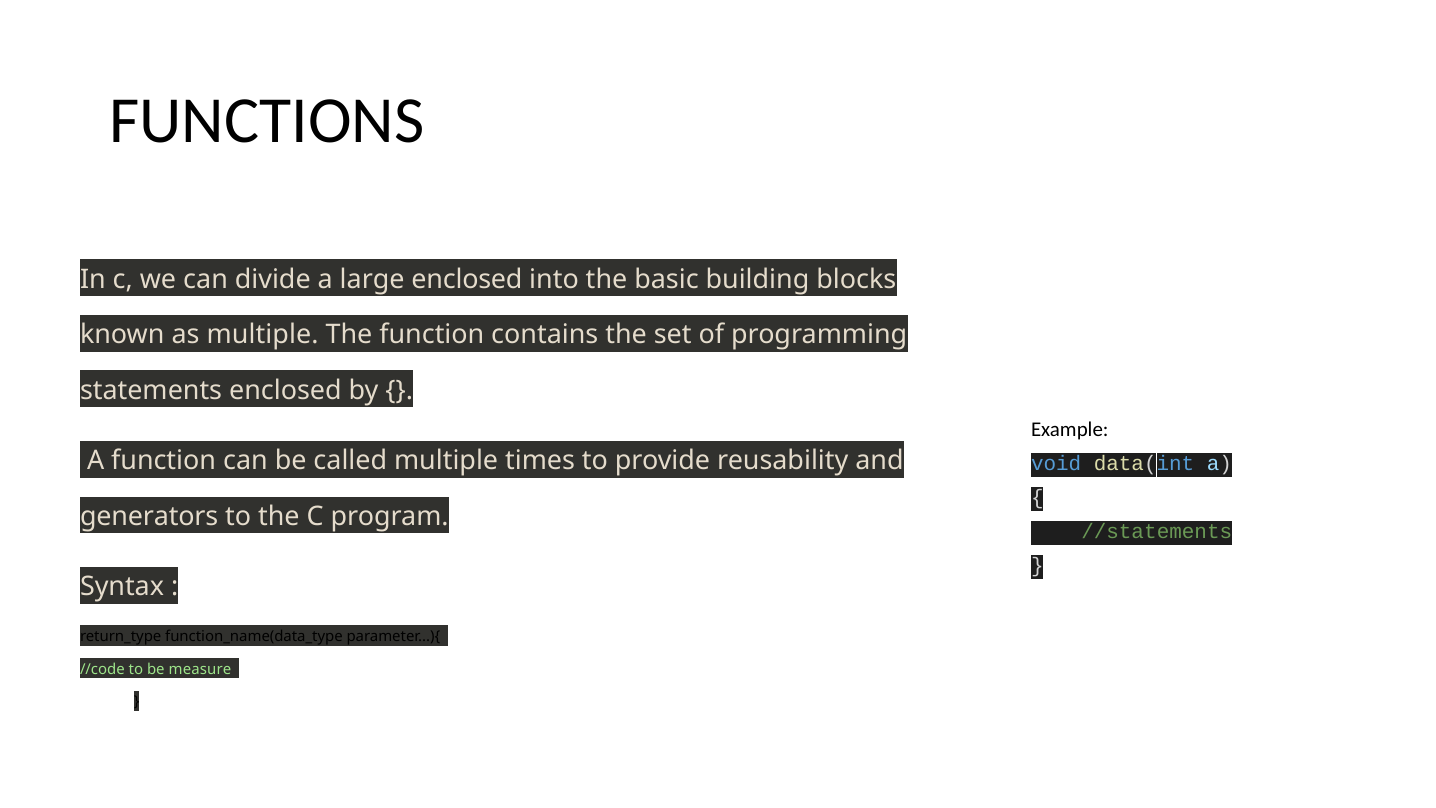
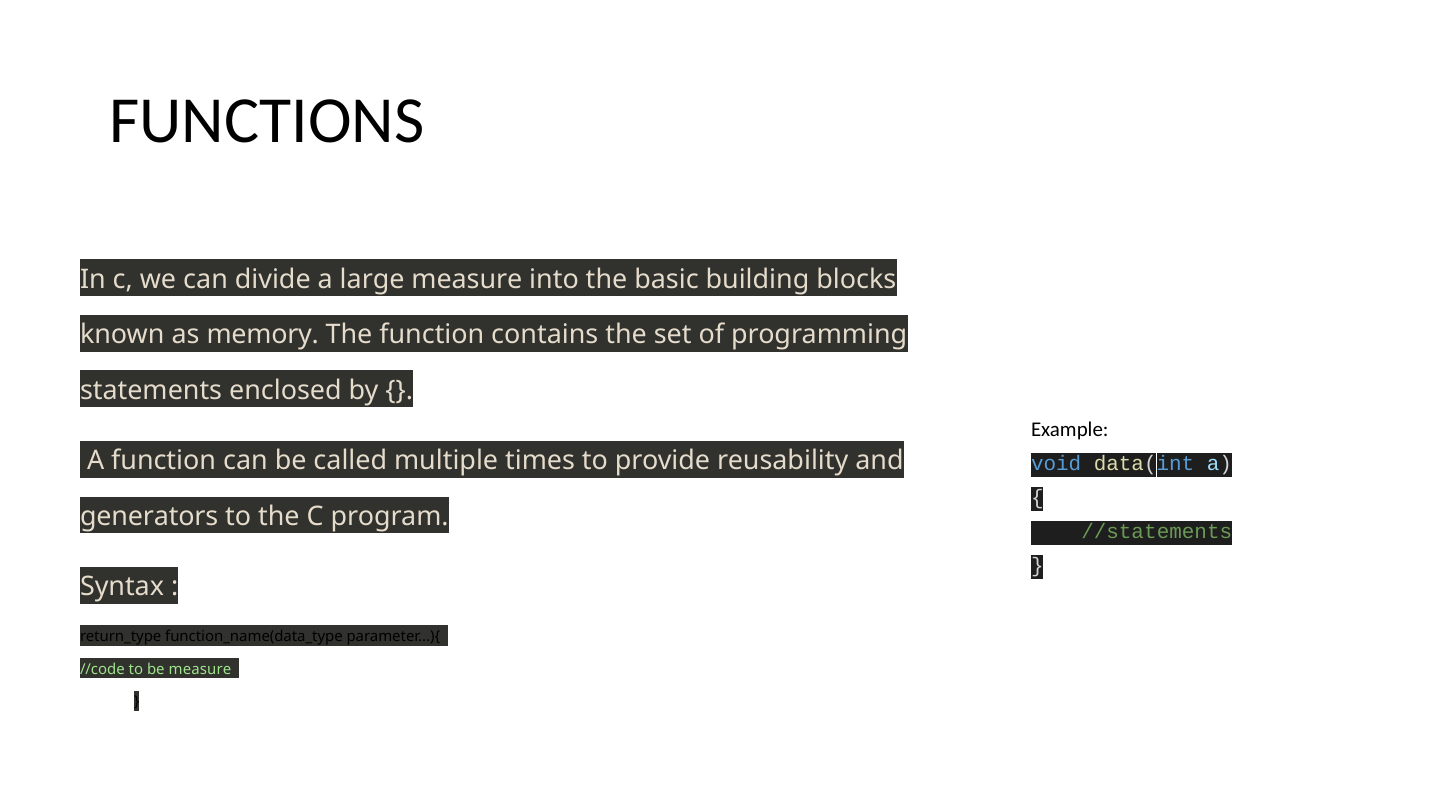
large enclosed: enclosed -> measure
as multiple: multiple -> memory
